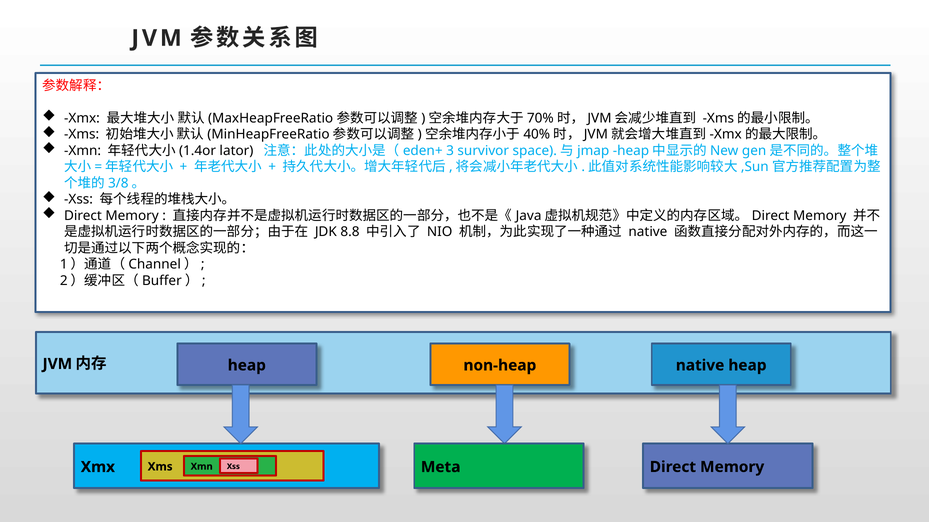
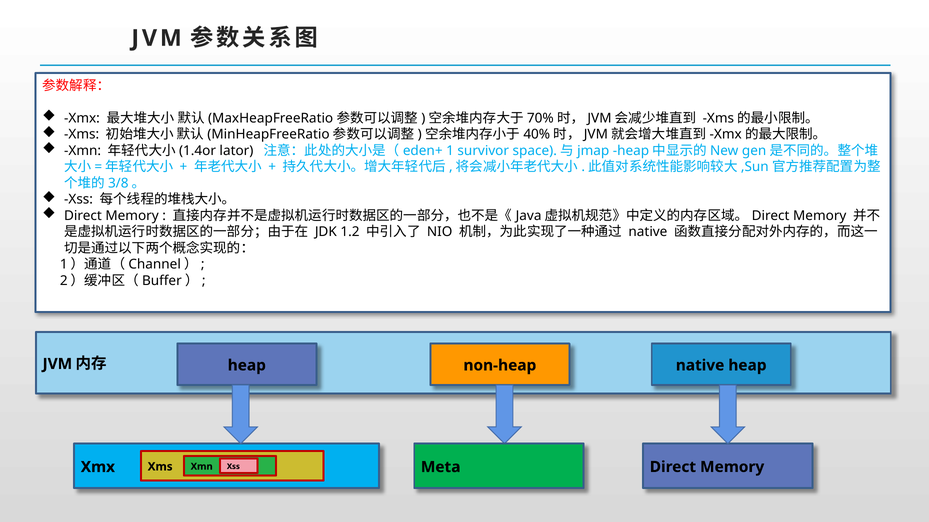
3: 3 -> 1
8.8: 8.8 -> 1.2
